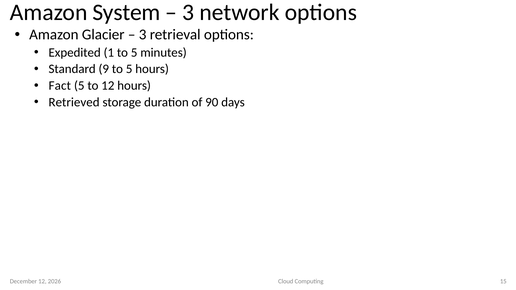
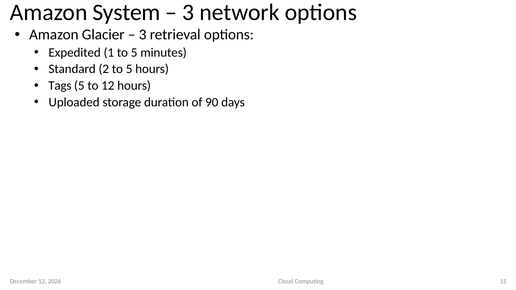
9: 9 -> 2
Fact: Fact -> Tags
Retrieved: Retrieved -> Uploaded
